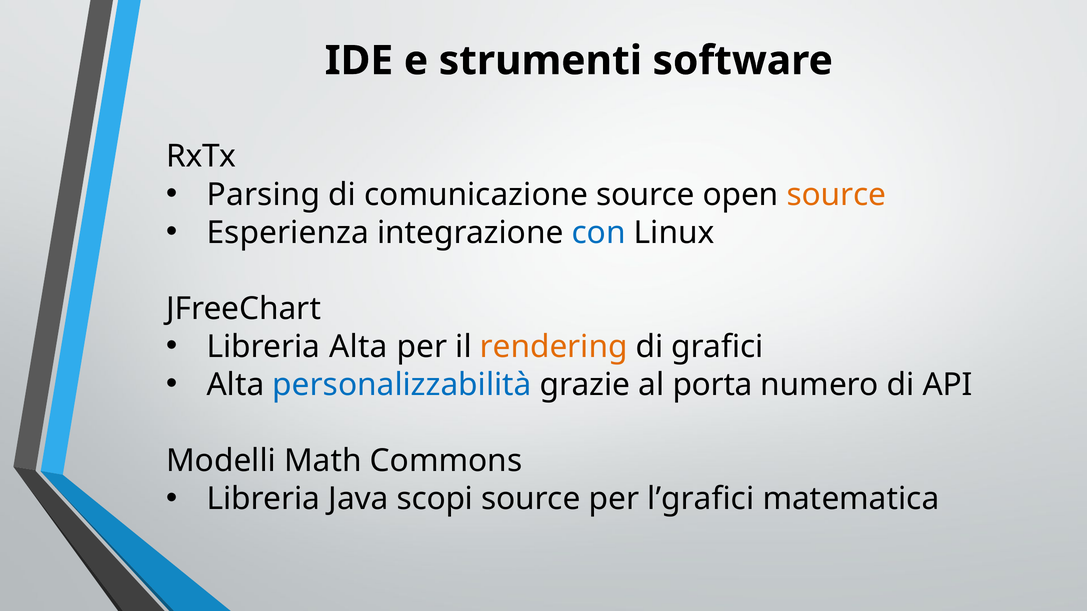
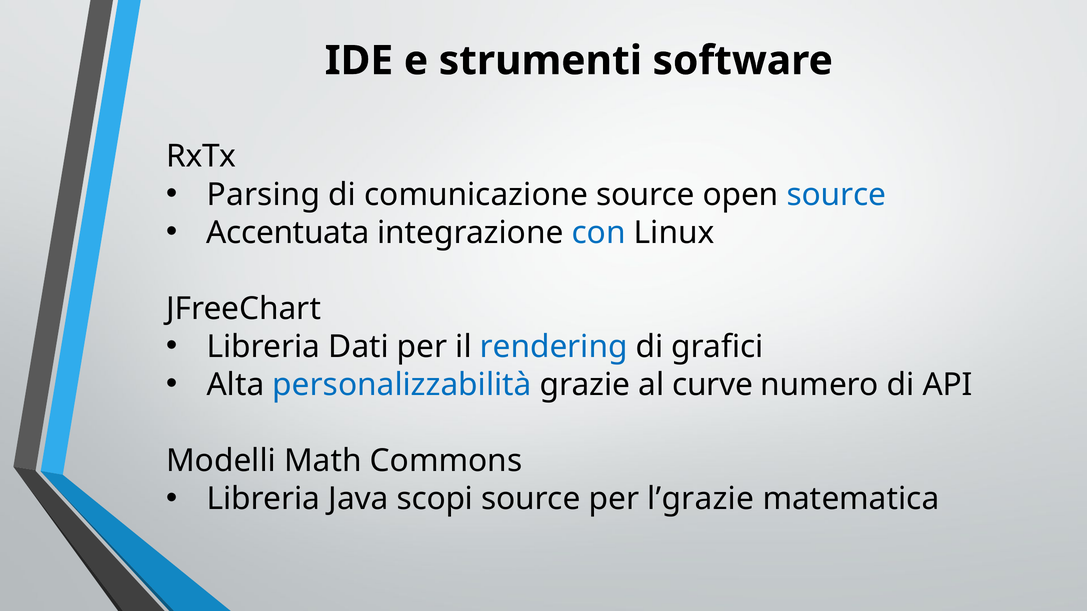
source at (837, 195) colour: orange -> blue
Esperienza: Esperienza -> Accentuata
Libreria Alta: Alta -> Dati
rendering colour: orange -> blue
porta: porta -> curve
l’grafici: l’grafici -> l’grazie
